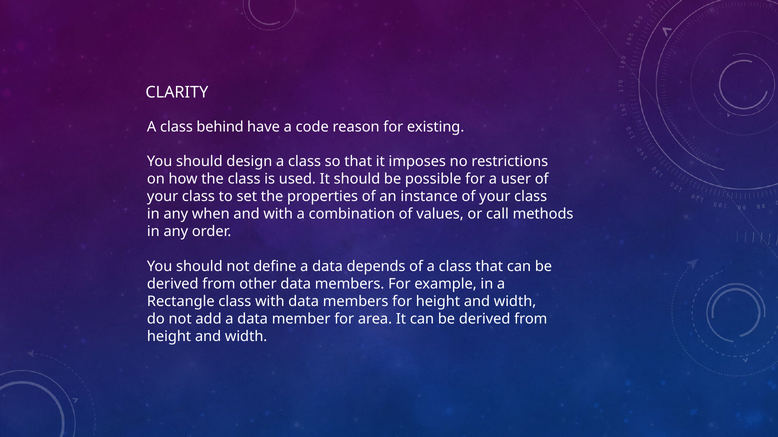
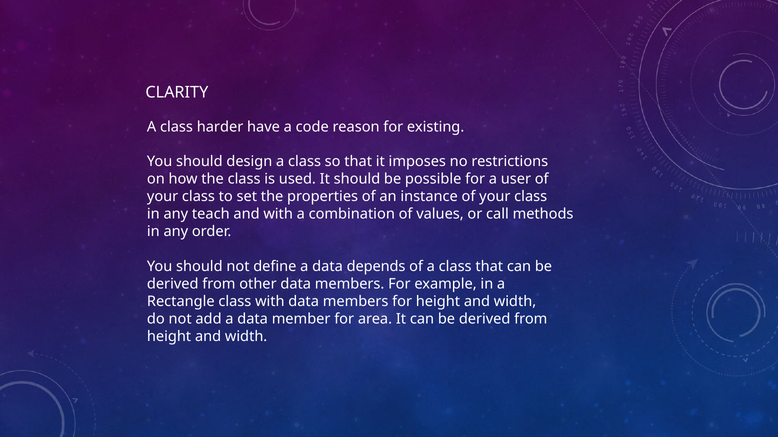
behind: behind -> harder
when: when -> teach
